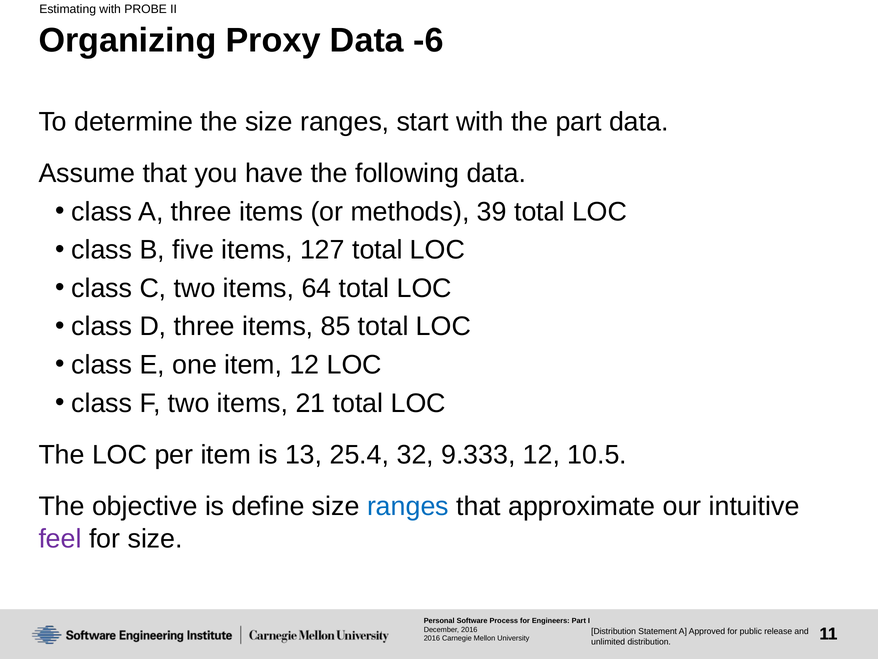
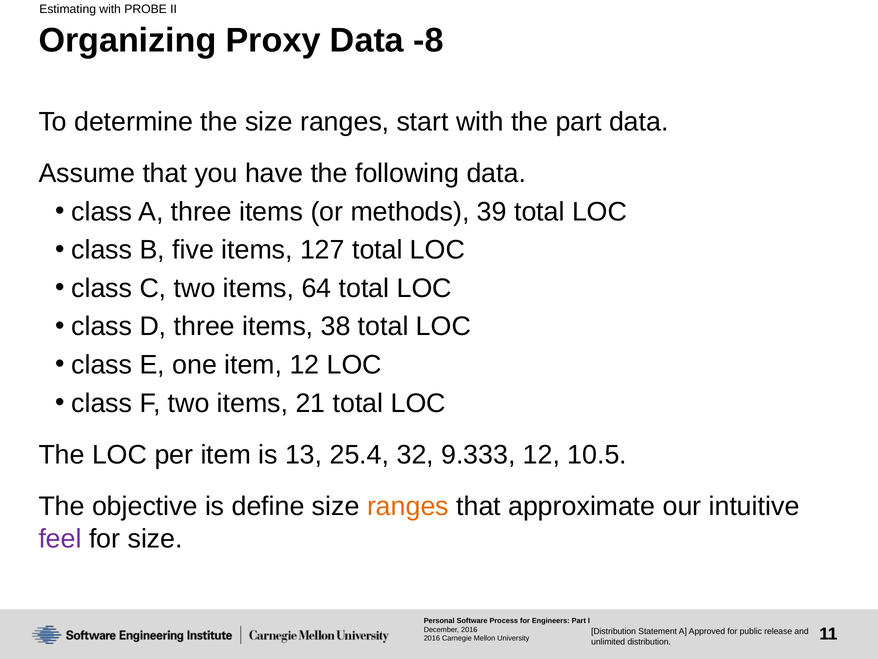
-6: -6 -> -8
85: 85 -> 38
ranges at (408, 506) colour: blue -> orange
